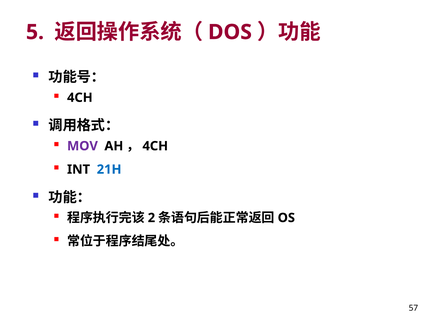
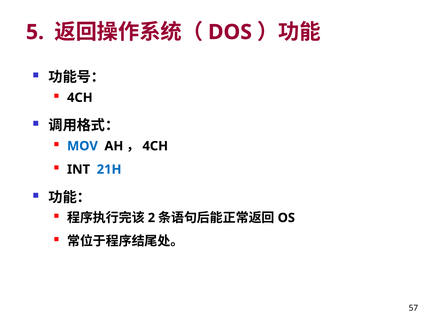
MOV colour: purple -> blue
